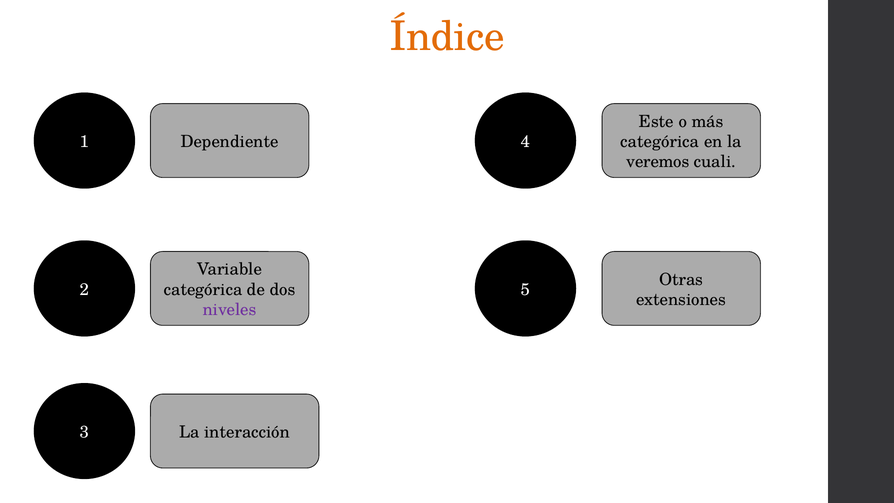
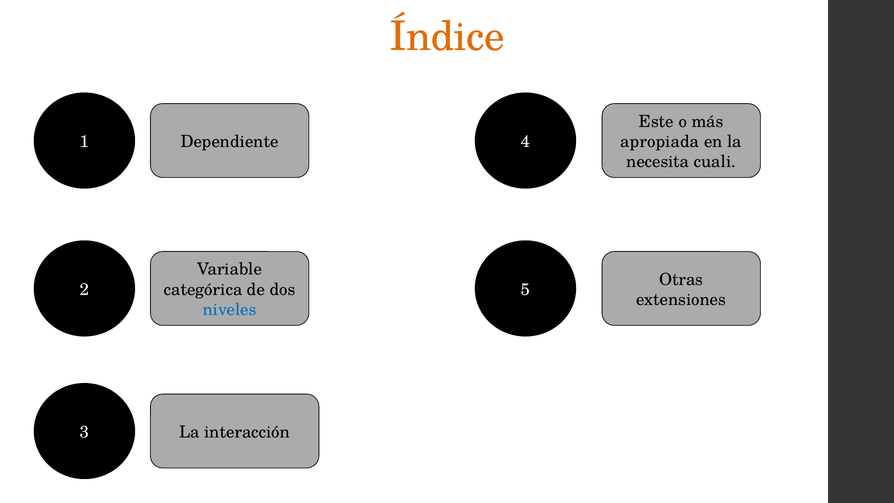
categórica at (660, 142): categórica -> apropiada
veremos: veremos -> necesita
niveles colour: purple -> blue
